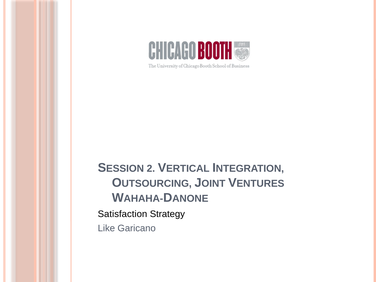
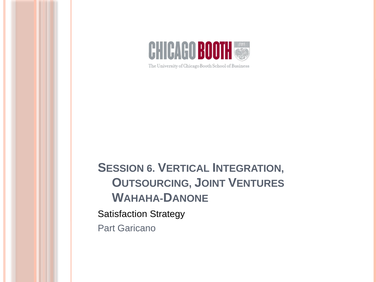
2: 2 -> 6
Like: Like -> Part
